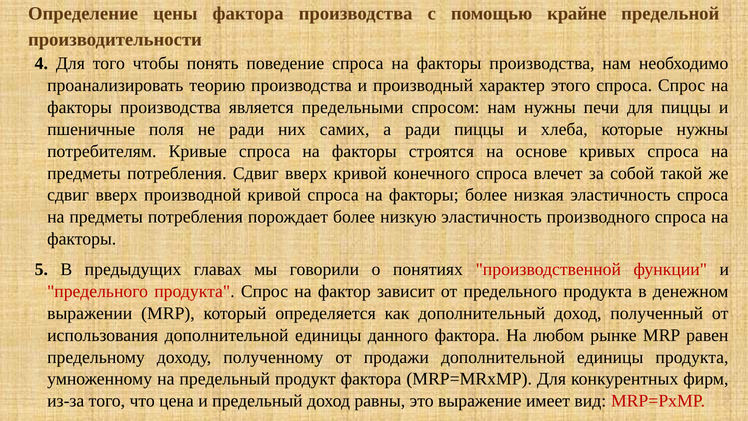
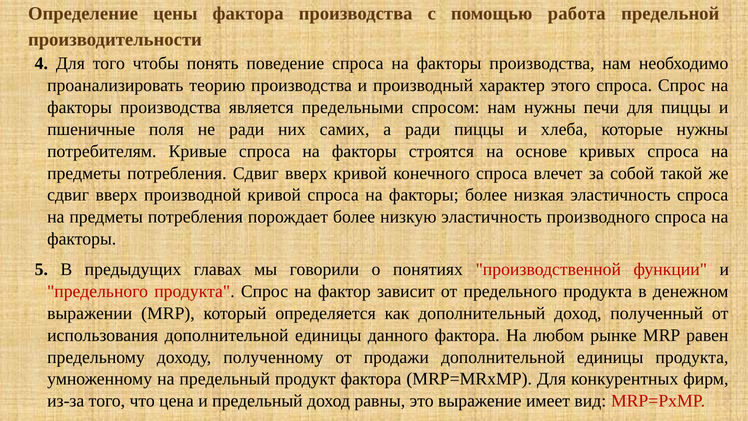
крайне: крайне -> работа
